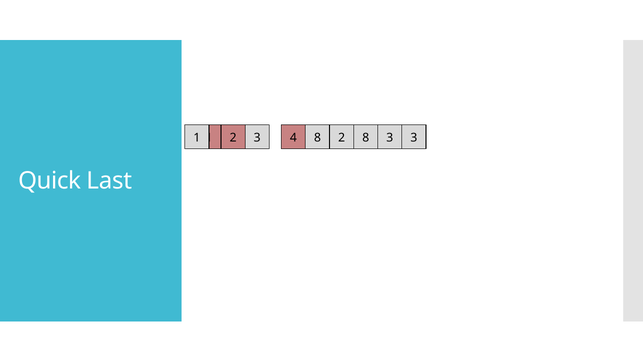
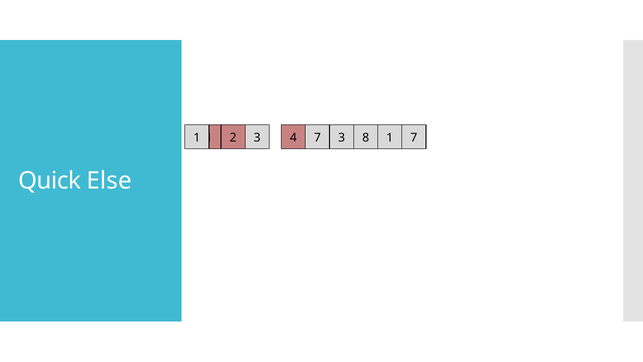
1 8: 8 -> 7
4 2: 2 -> 3
3 at (390, 137): 3 -> 1
3 at (414, 137): 3 -> 7
Last: Last -> Else
